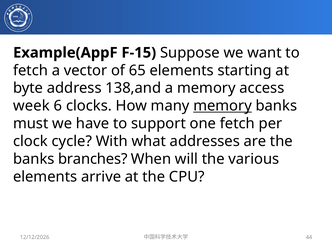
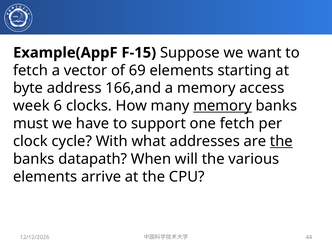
65: 65 -> 69
138,and: 138,and -> 166,and
the at (281, 141) underline: none -> present
branches: branches -> datapath
